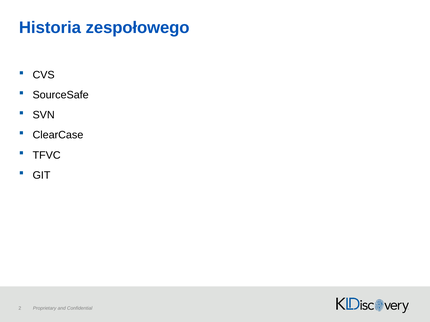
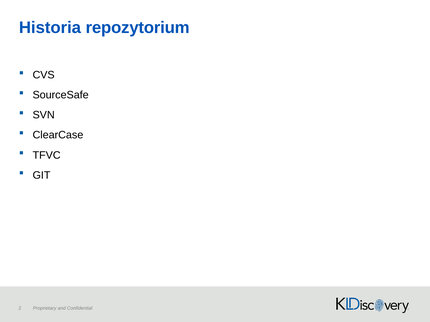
zespołowego: zespołowego -> repozytorium
